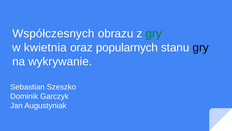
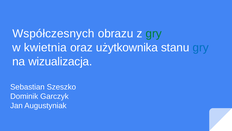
popularnych: popularnych -> użytkownika
gry at (201, 47) colour: black -> blue
wykrywanie: wykrywanie -> wizualizacja
